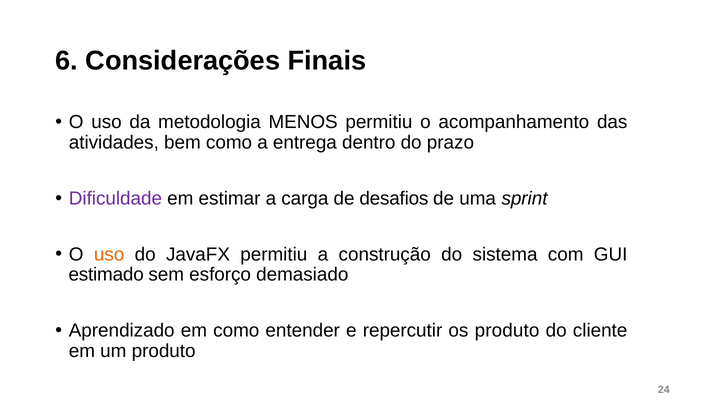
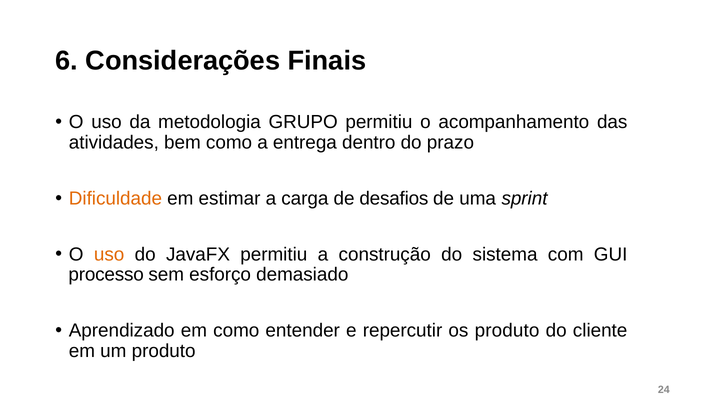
MENOS: MENOS -> GRUPO
Dificuldade colour: purple -> orange
estimado: estimado -> processo
